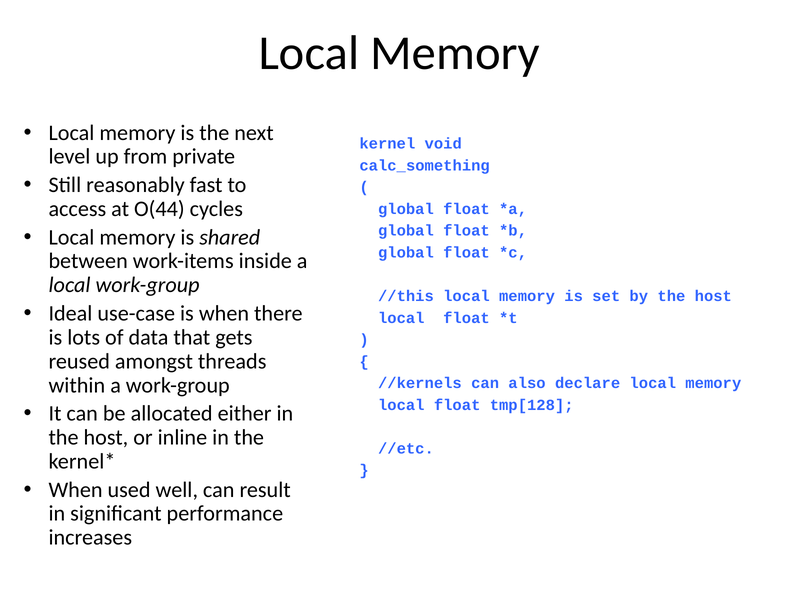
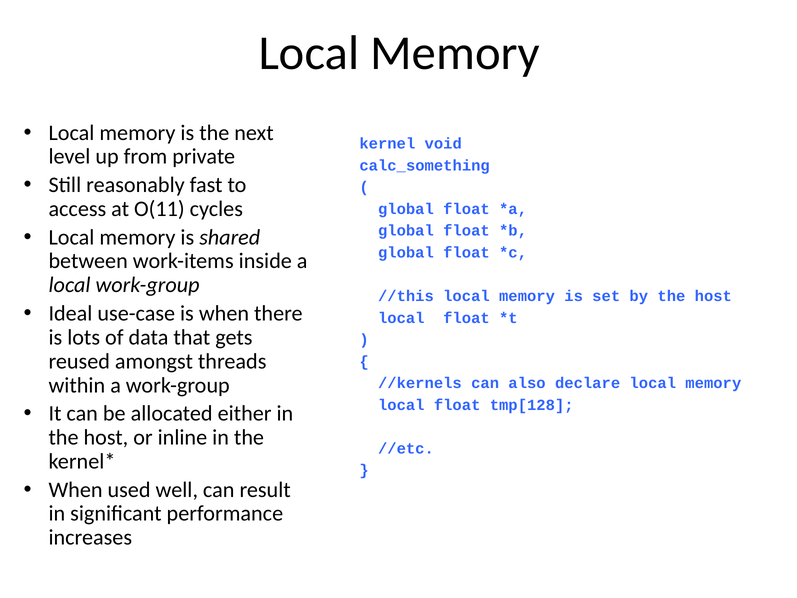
O(44: O(44 -> O(11
